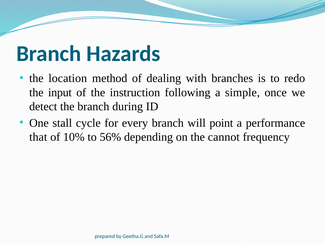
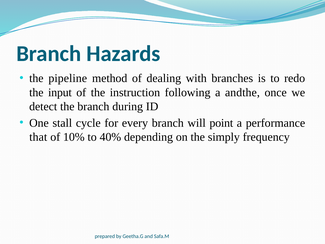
location: location -> pipeline
simple: simple -> andthe
56%: 56% -> 40%
cannot: cannot -> simply
